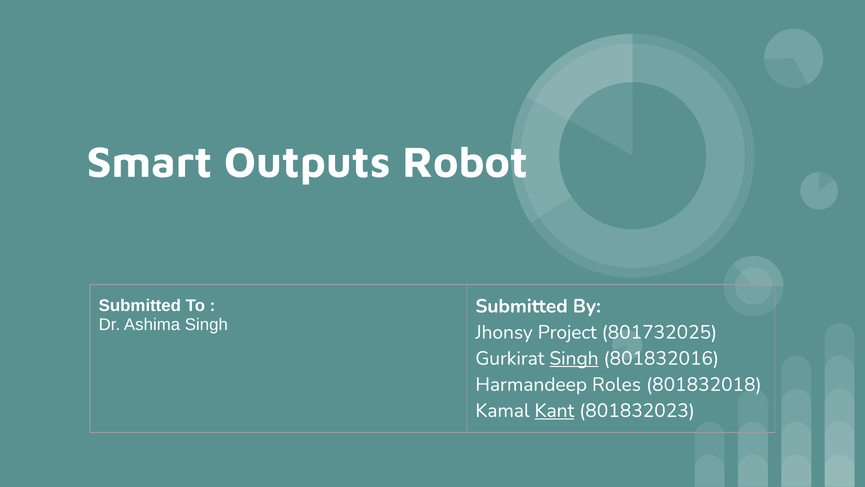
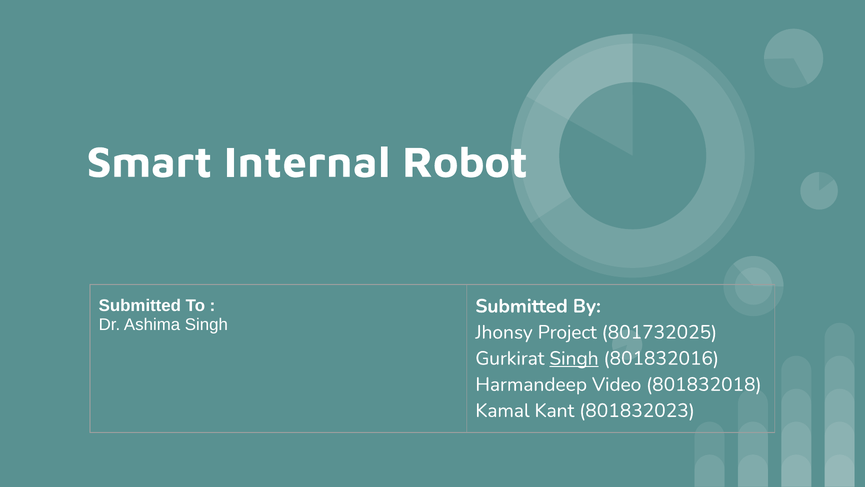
Outputs: Outputs -> Internal
Roles: Roles -> Video
Kant underline: present -> none
